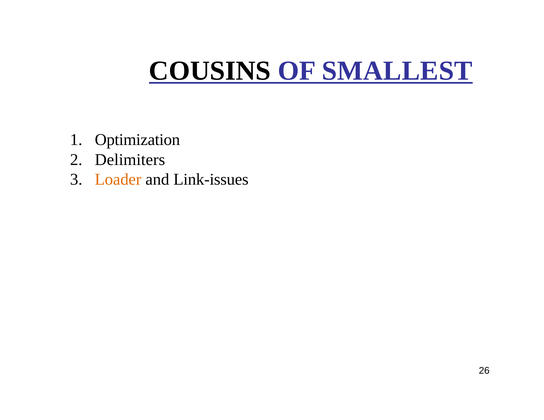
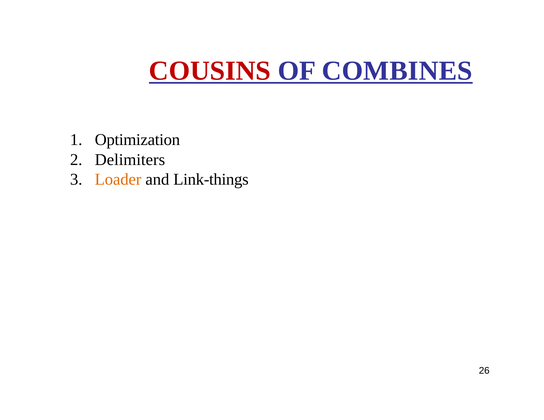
COUSINS colour: black -> red
SMALLEST: SMALLEST -> COMBINES
Link-issues: Link-issues -> Link-things
